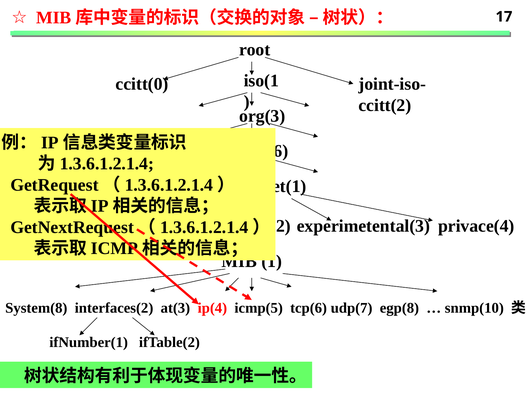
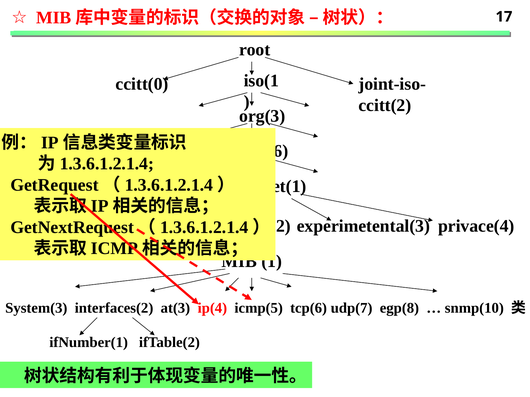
System(8: System(8 -> System(3
